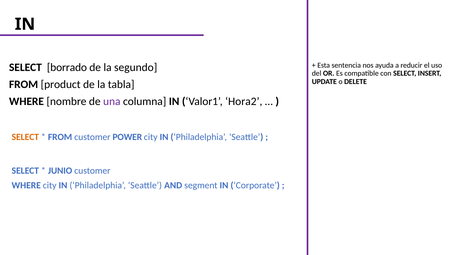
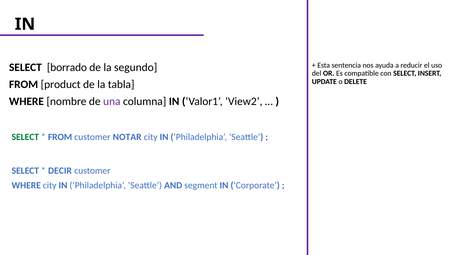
Hora2: Hora2 -> View2
SELECT at (25, 137) colour: orange -> green
POWER: POWER -> NOTAR
JUNIO: JUNIO -> DECIR
